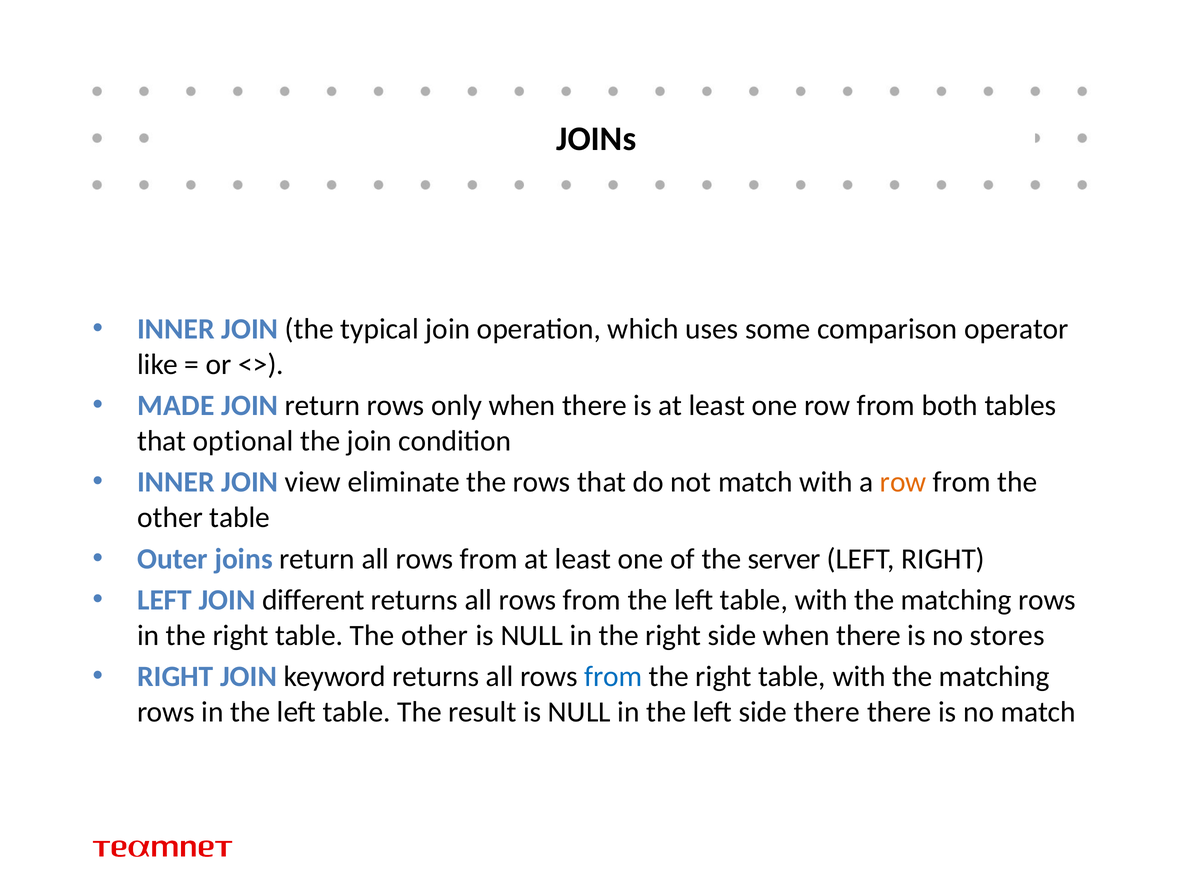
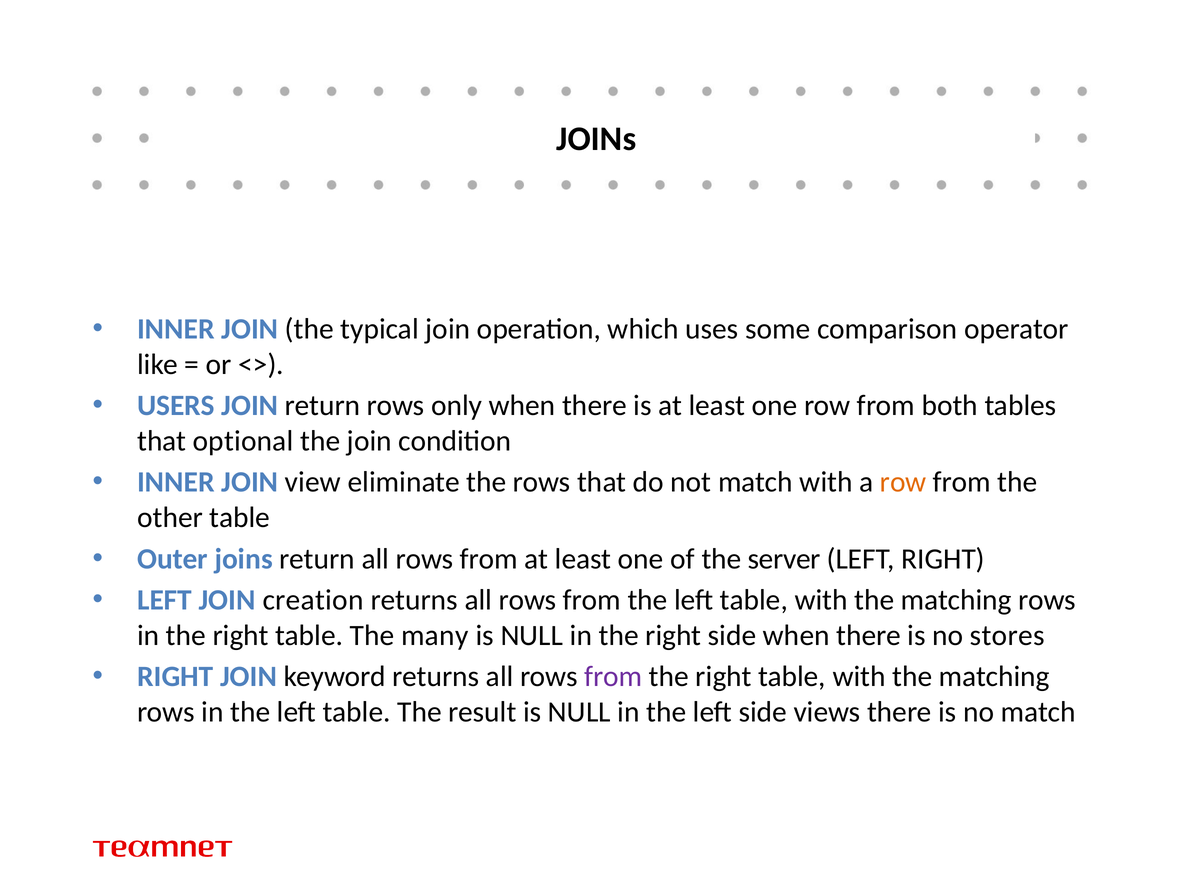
MADE: MADE -> USERS
different: different -> creation
table The other: other -> many
from at (613, 677) colour: blue -> purple
side there: there -> views
